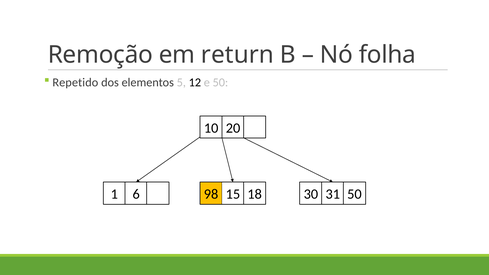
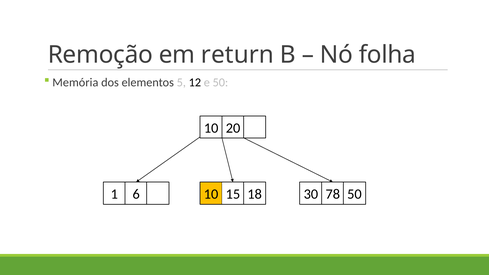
Repetido: Repetido -> Memória
6 98: 98 -> 10
31: 31 -> 78
